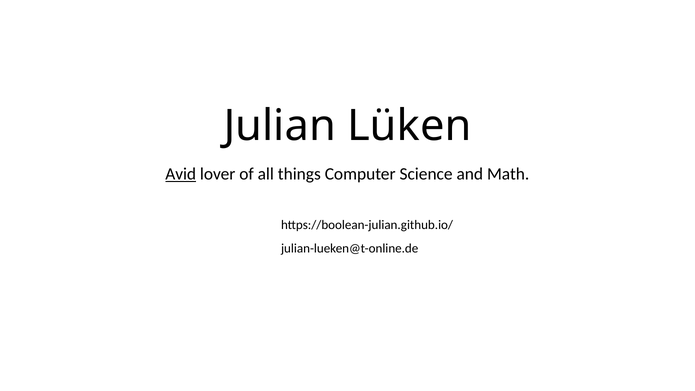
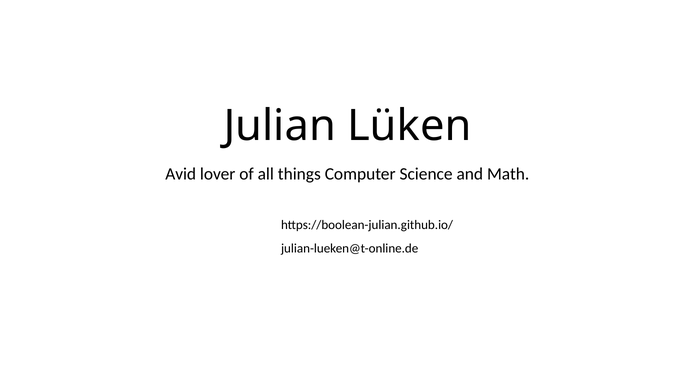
Avid underline: present -> none
